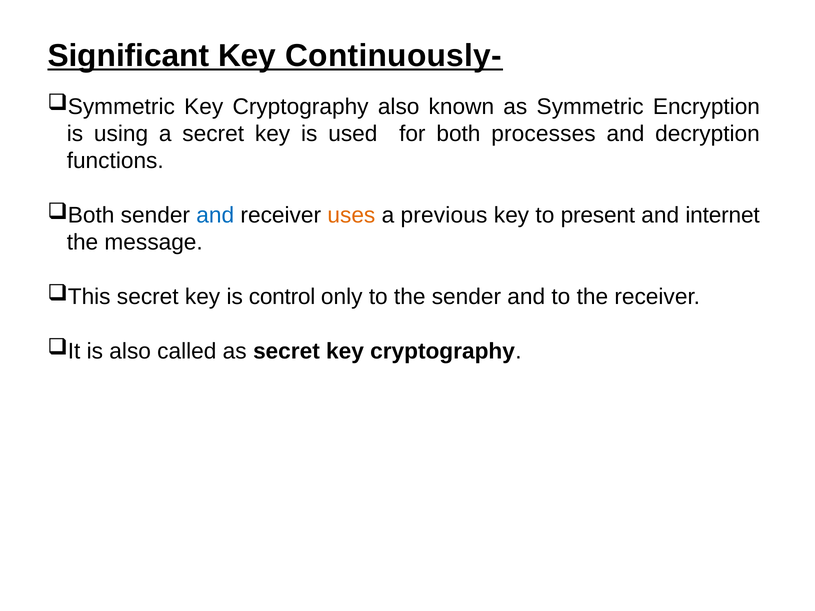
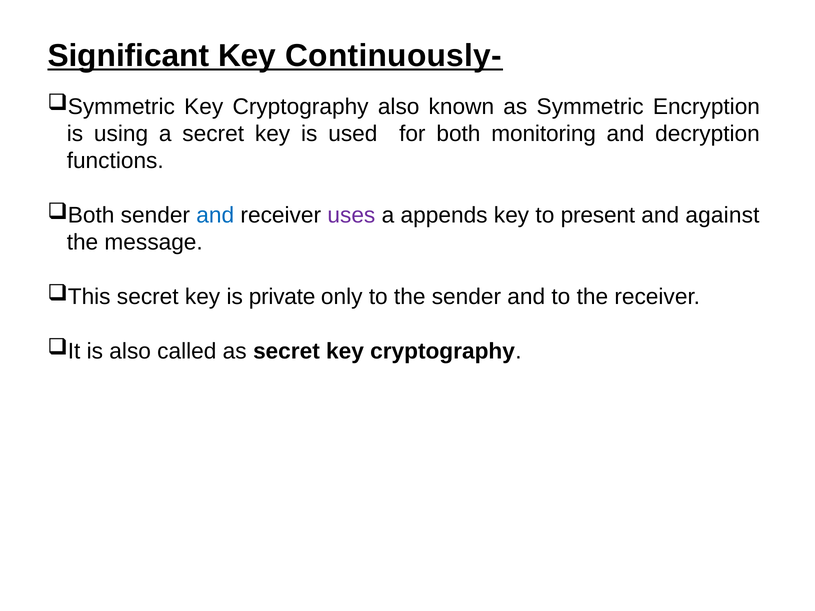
processes: processes -> monitoring
uses colour: orange -> purple
previous: previous -> appends
internet: internet -> against
control: control -> private
